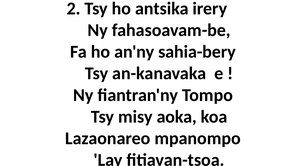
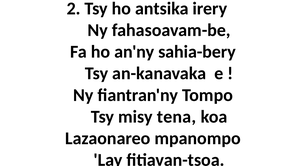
aoka: aoka -> tena
